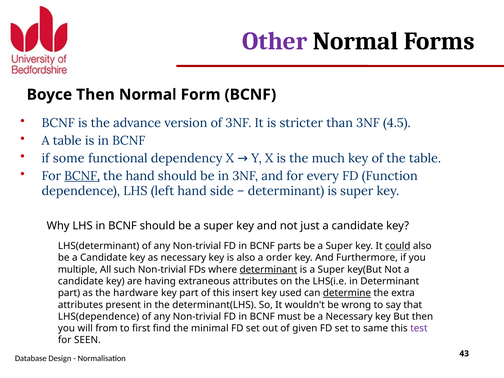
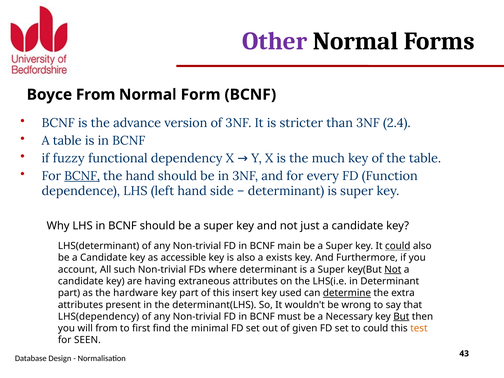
Boyce Then: Then -> From
4.5: 4.5 -> 2.4
some: some -> fuzzy
parts: parts -> main
as necessary: necessary -> accessible
order: order -> exists
multiple: multiple -> account
determinant at (268, 269) underline: present -> none
Not at (393, 269) underline: none -> present
LHS(dependence: LHS(dependence -> LHS(dependency
But underline: none -> present
to same: same -> could
test colour: purple -> orange
